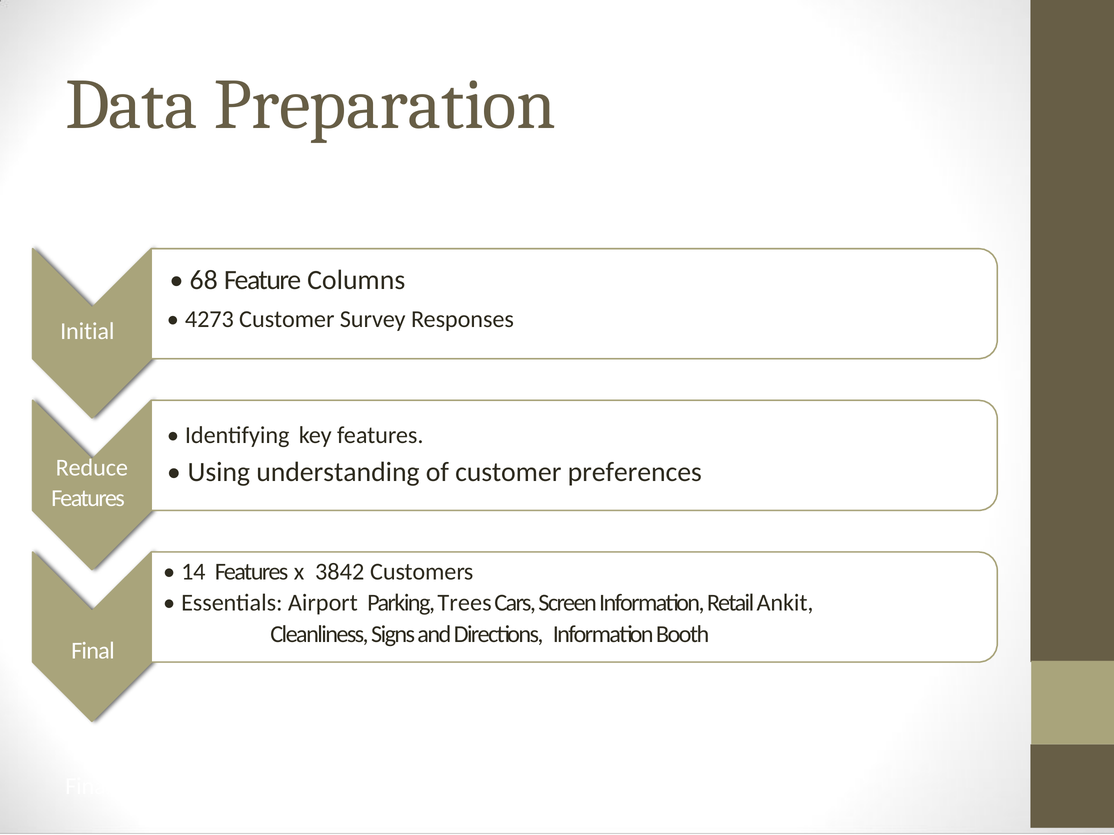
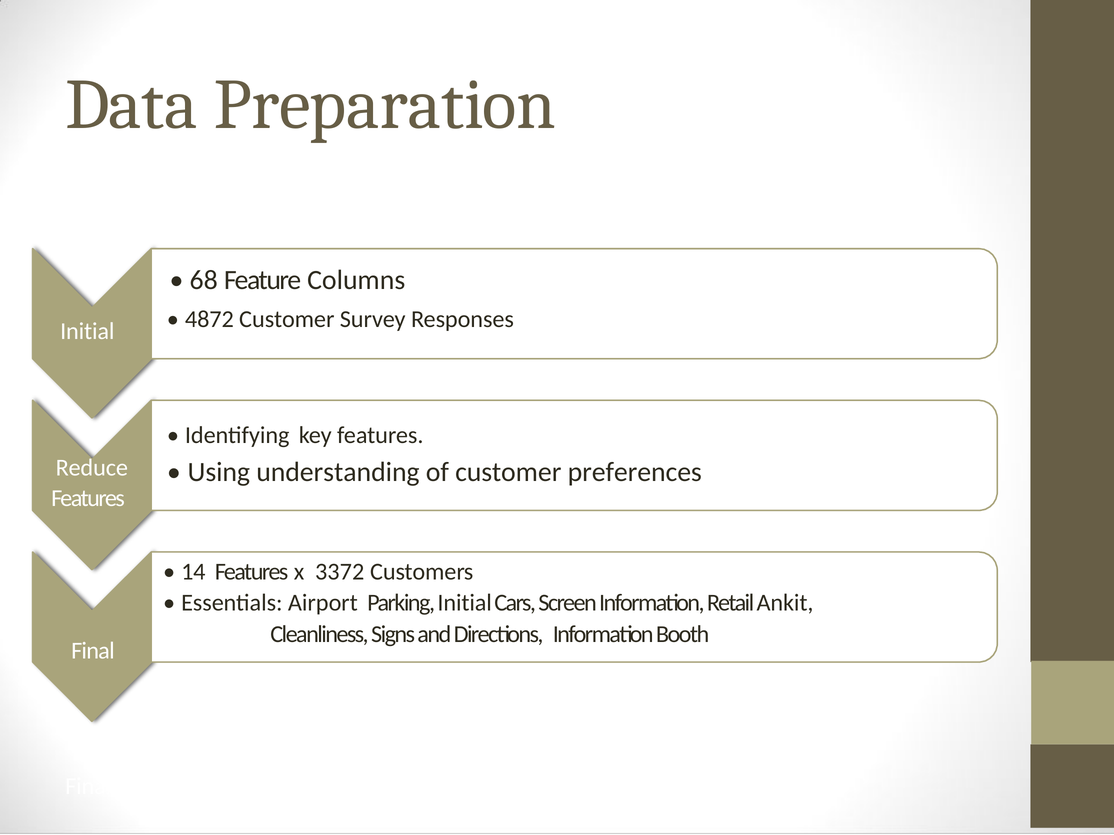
4273: 4273 -> 4872
3842: 3842 -> 3372
Parking Trees: Trees -> Initial
